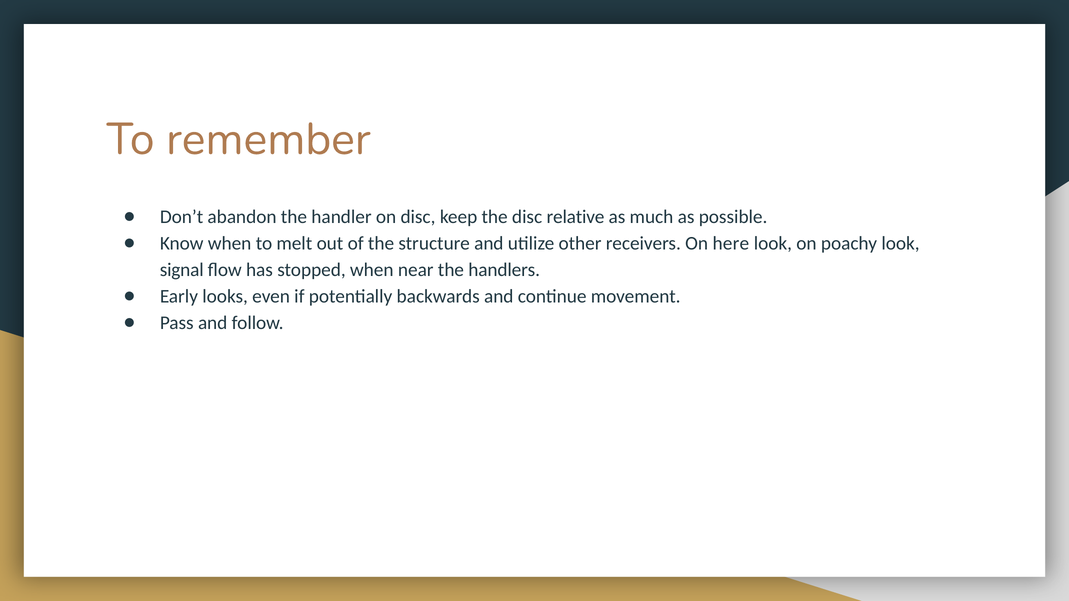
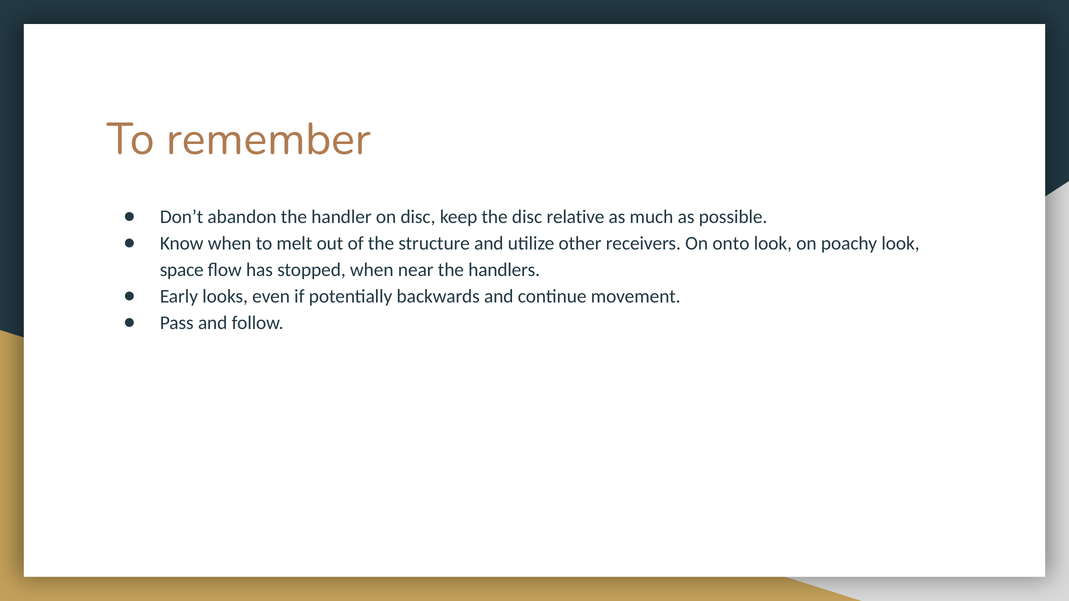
here: here -> onto
signal: signal -> space
